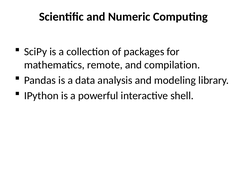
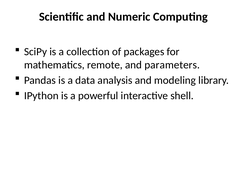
compilation: compilation -> parameters
